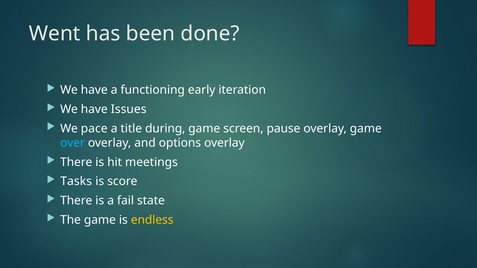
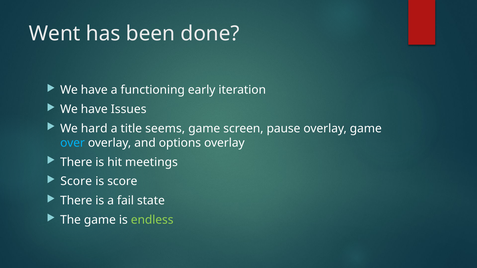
pace: pace -> hard
during: during -> seems
Tasks at (76, 182): Tasks -> Score
endless colour: yellow -> light green
